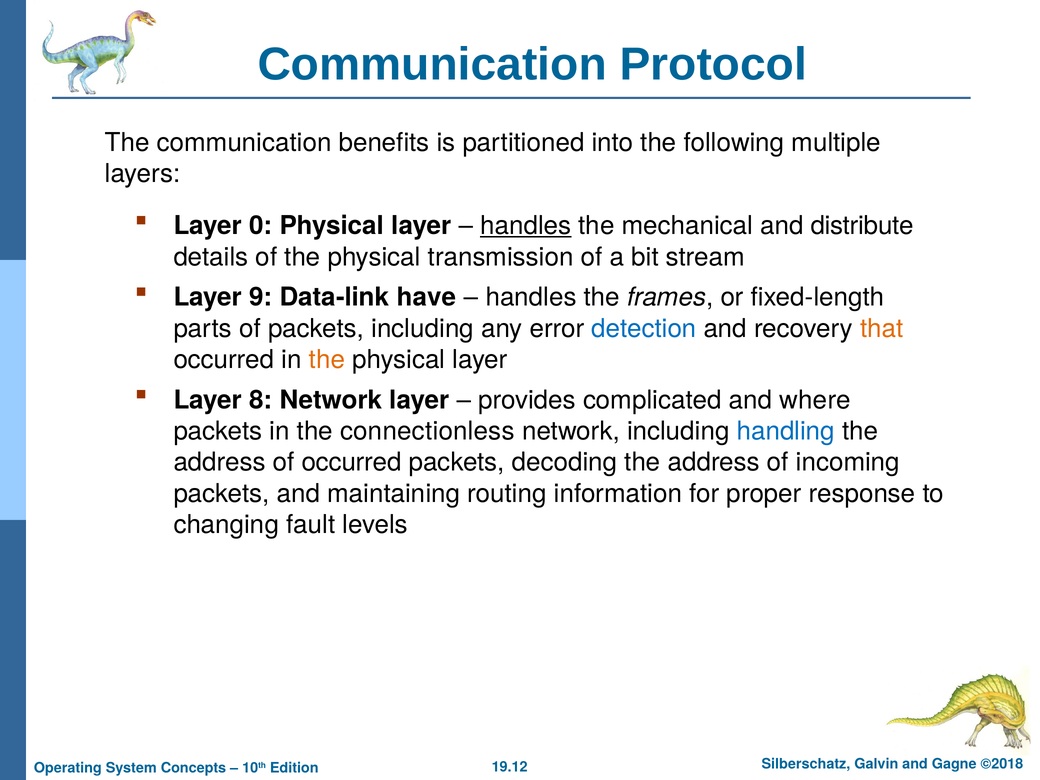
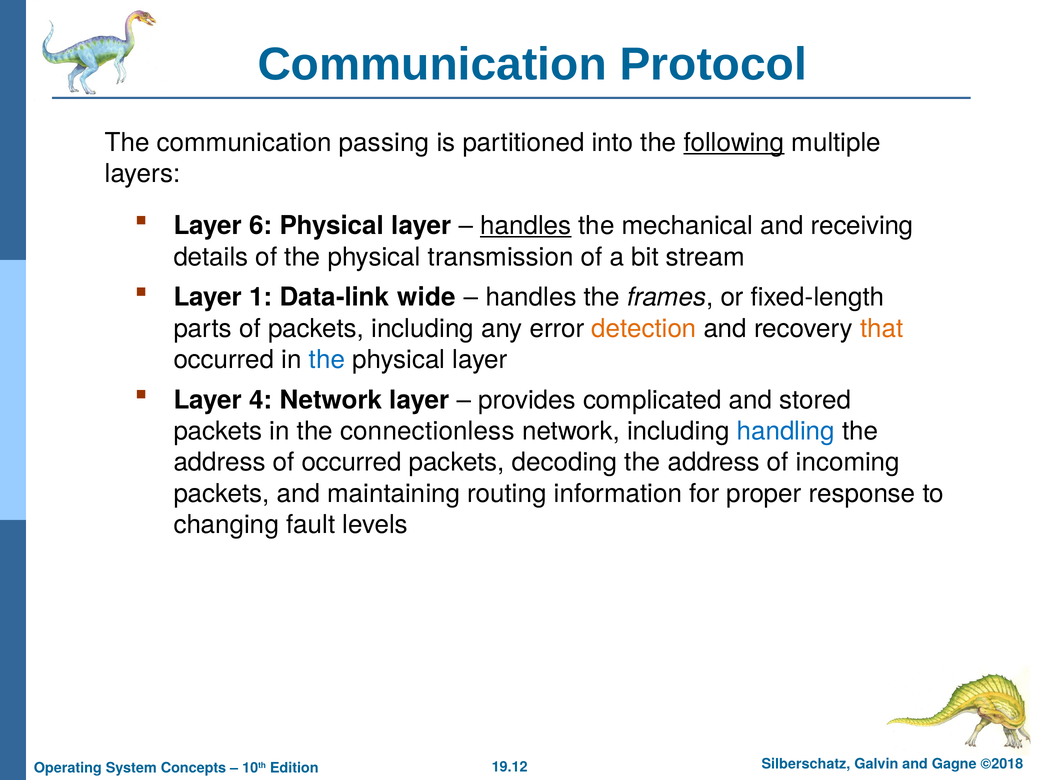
benefits: benefits -> passing
following underline: none -> present
0: 0 -> 6
distribute: distribute -> receiving
9: 9 -> 1
have: have -> wide
detection colour: blue -> orange
the at (327, 360) colour: orange -> blue
8: 8 -> 4
where: where -> stored
